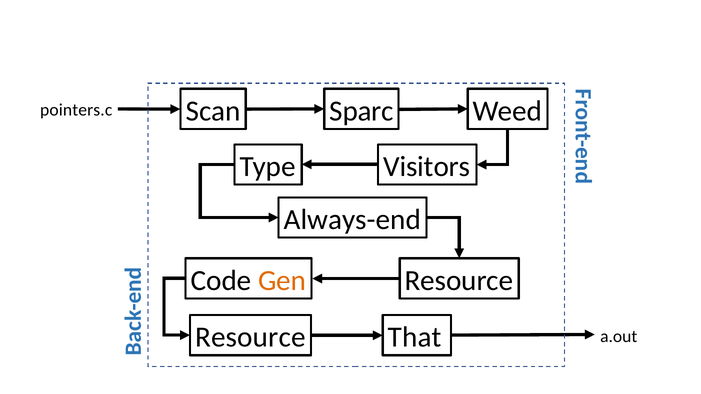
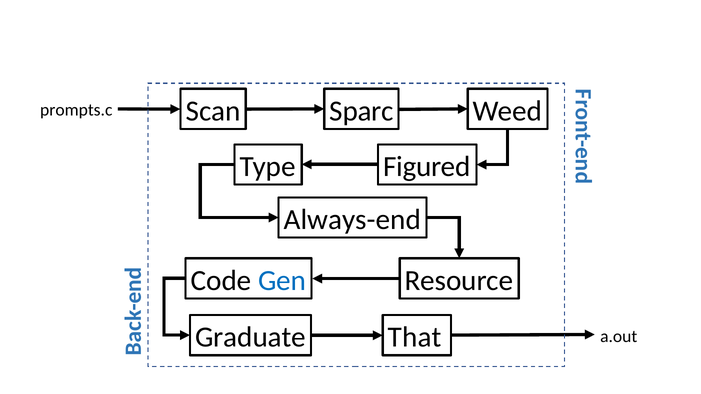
pointers.c: pointers.c -> prompts.c
Visitors: Visitors -> Figured
Gen colour: orange -> blue
Resource at (250, 337): Resource -> Graduate
